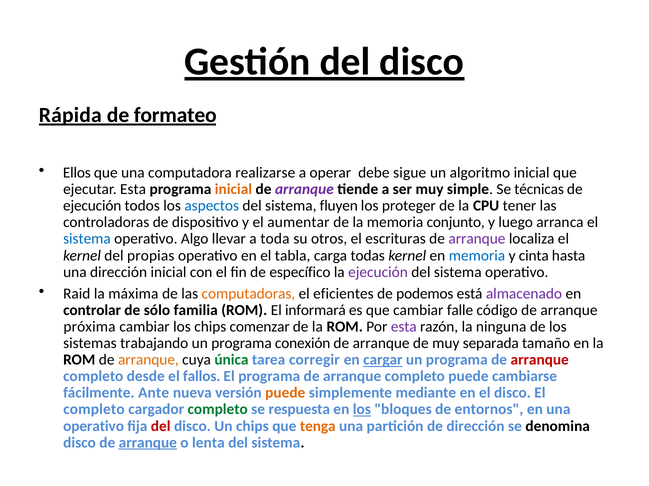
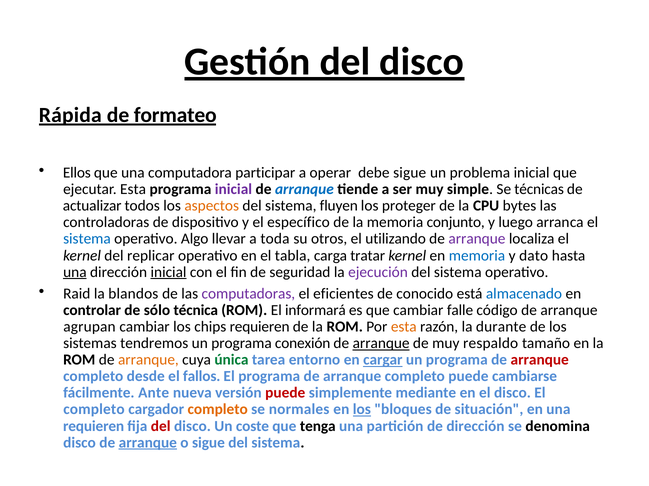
realizarse: realizarse -> participar
algoritmo: algoritmo -> problema
inicial at (233, 190) colour: orange -> purple
arranque at (304, 190) colour: purple -> blue
ejecución at (92, 206): ejecución -> actualizar
aspectos colour: blue -> orange
tener: tener -> bytes
aumentar: aumentar -> específico
escrituras: escrituras -> utilizando
propias: propias -> replicar
todas: todas -> tratar
cinta: cinta -> dato
una at (75, 272) underline: none -> present
inicial at (169, 272) underline: none -> present
específico: específico -> seguridad
máxima: máxima -> blandos
computadoras colour: orange -> purple
podemos: podemos -> conocido
almacenado colour: purple -> blue
familia: familia -> técnica
próxima: próxima -> agrupan
chips comenzar: comenzar -> requieren
esta at (404, 327) colour: purple -> orange
ninguna: ninguna -> durante
trabajando: trabajando -> tendremos
arranque at (381, 344) underline: none -> present
separada: separada -> respaldo
corregir: corregir -> entorno
puede at (285, 394) colour: orange -> red
completo at (218, 410) colour: green -> orange
respuesta: respuesta -> normales
entornos: entornos -> situación
operativo at (94, 427): operativo -> requieren
Un chips: chips -> coste
tenga colour: orange -> black
o lenta: lenta -> sigue
